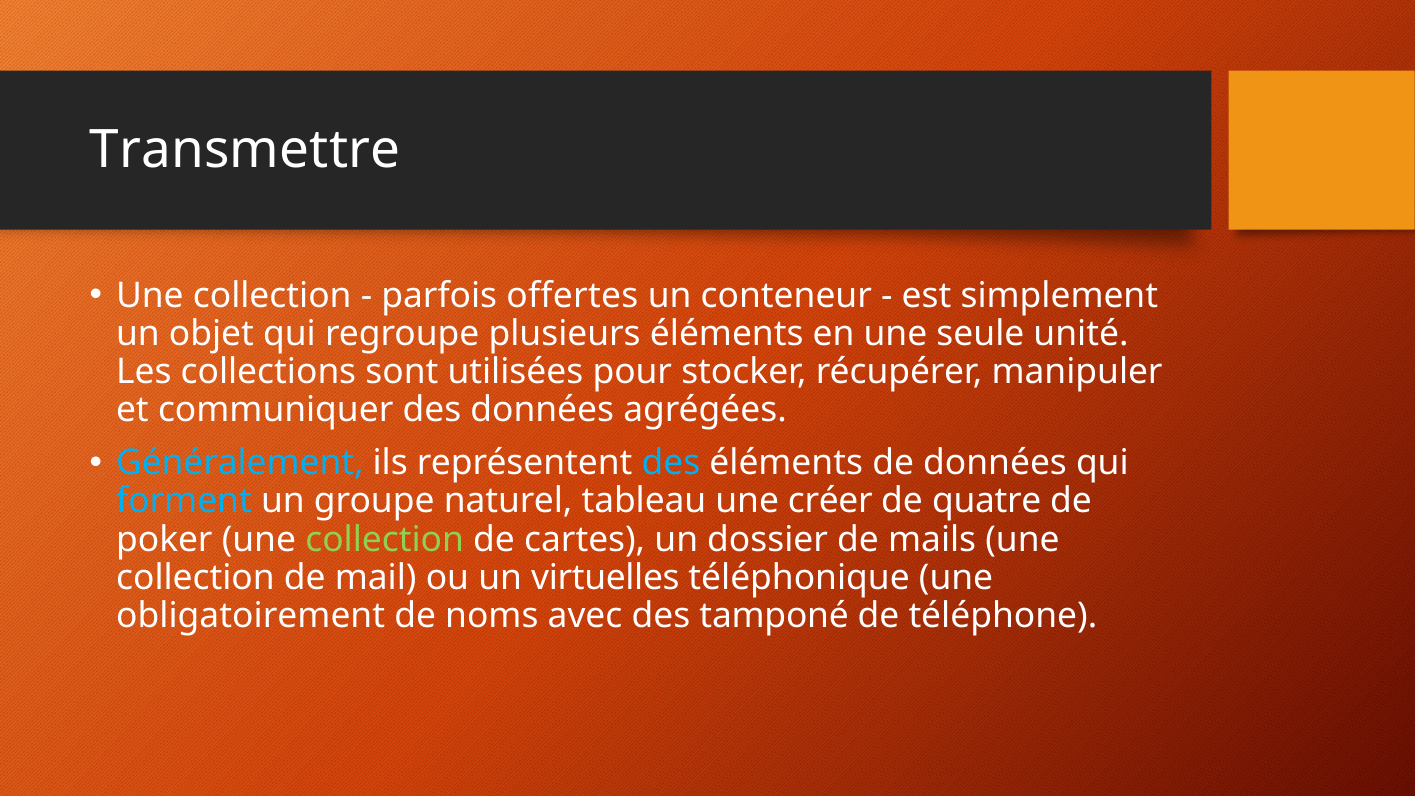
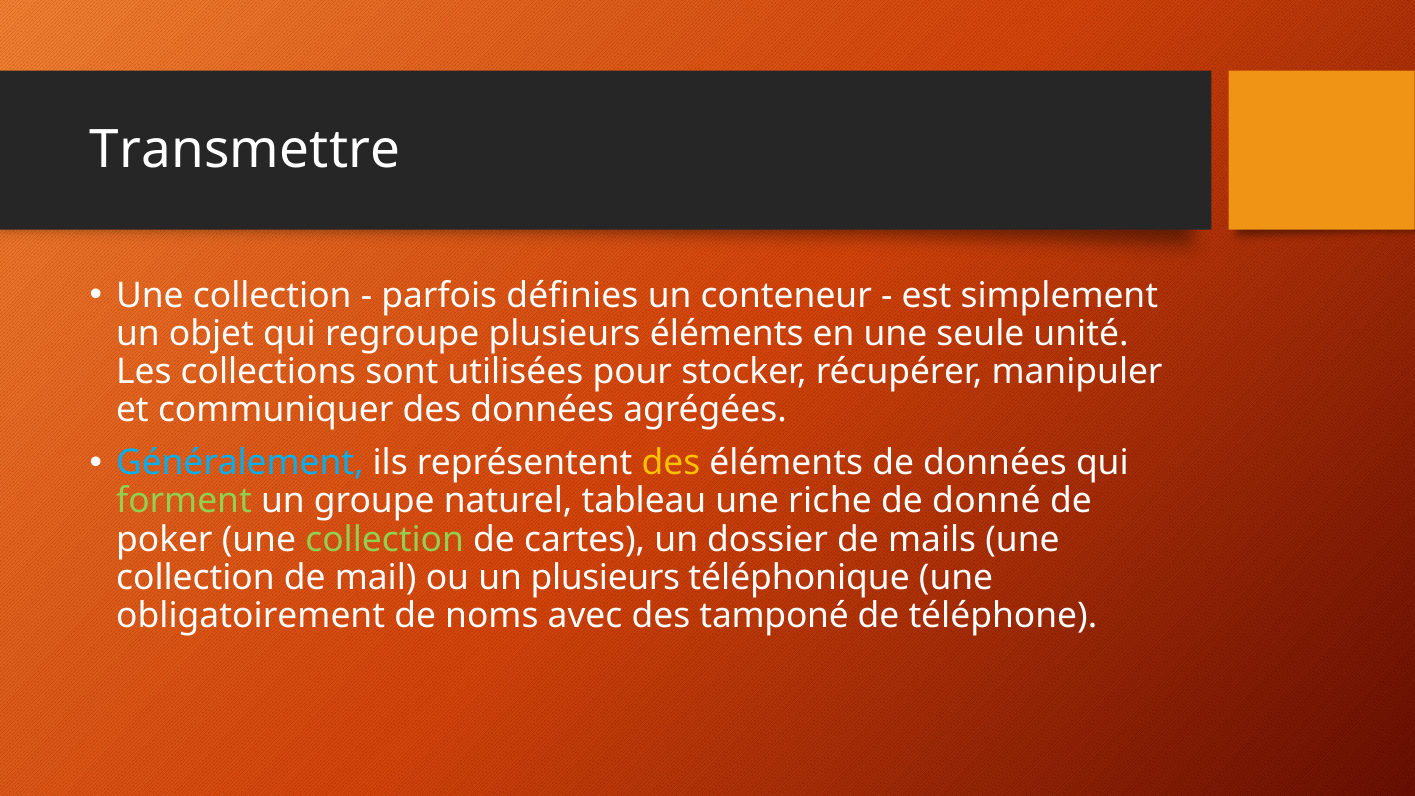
offertes: offertes -> définies
des at (671, 463) colour: light blue -> yellow
forment colour: light blue -> light green
créer: créer -> riche
quatre: quatre -> donné
un virtuelles: virtuelles -> plusieurs
